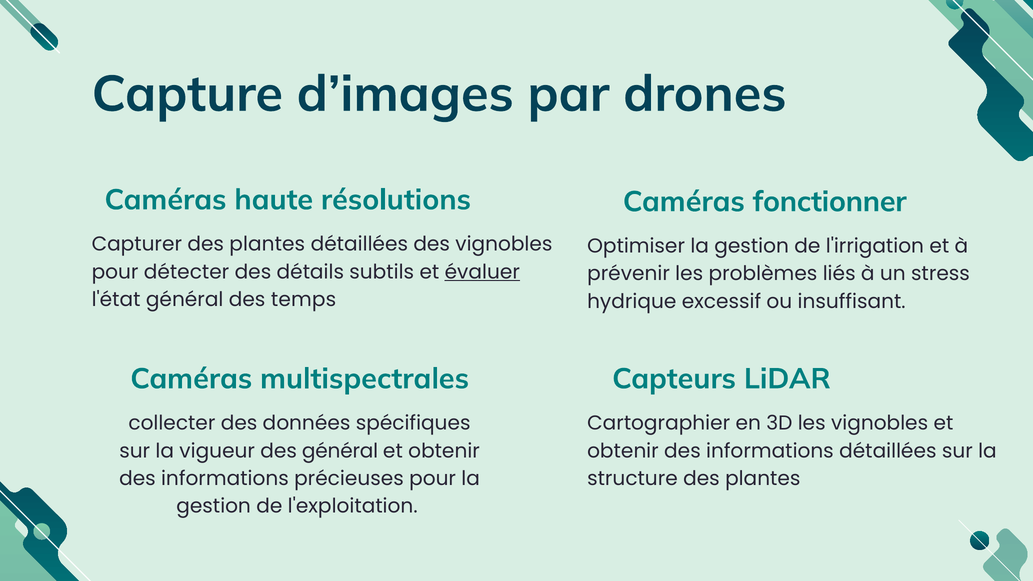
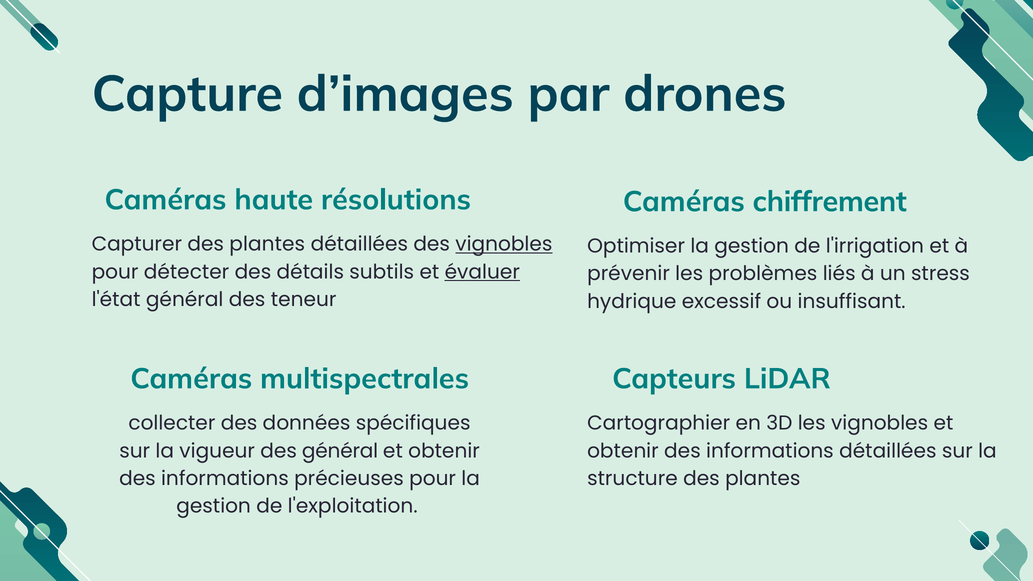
fonctionner: fonctionner -> chiffrement
vignobles at (504, 244) underline: none -> present
temps: temps -> teneur
